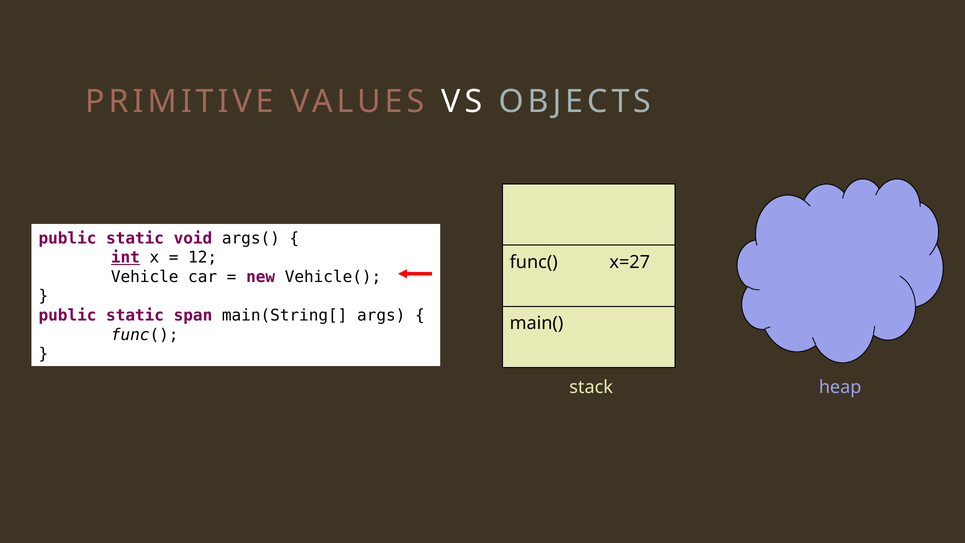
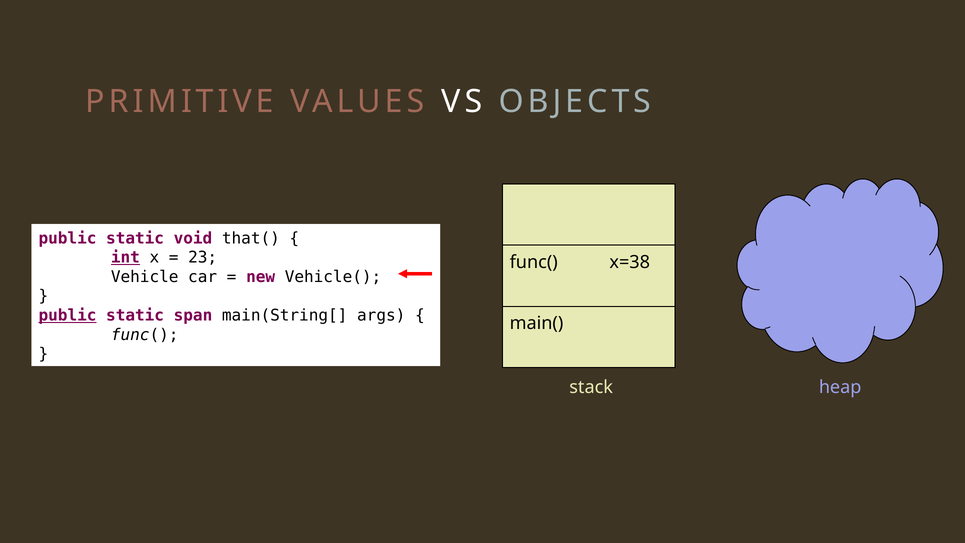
args(: args( -> that(
12: 12 -> 23
x=27: x=27 -> x=38
public at (68, 315) underline: none -> present
